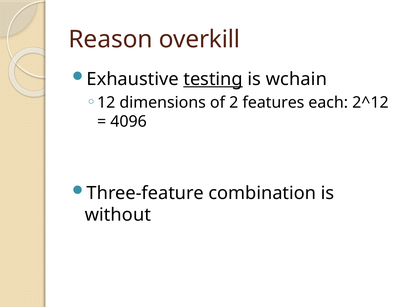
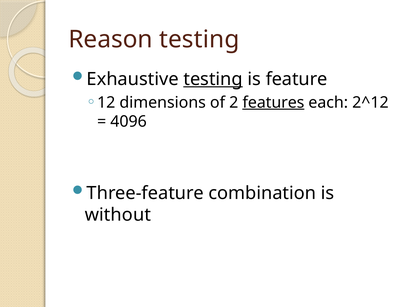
Reason overkill: overkill -> testing
wchain: wchain -> feature
features underline: none -> present
